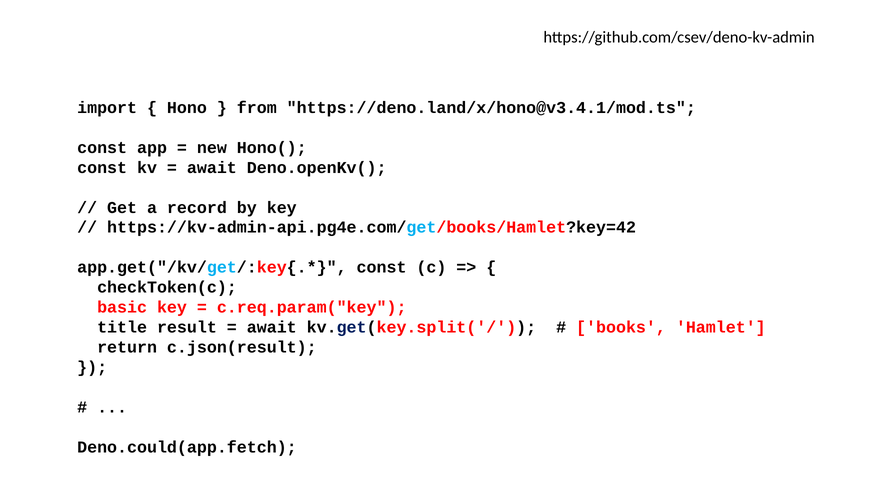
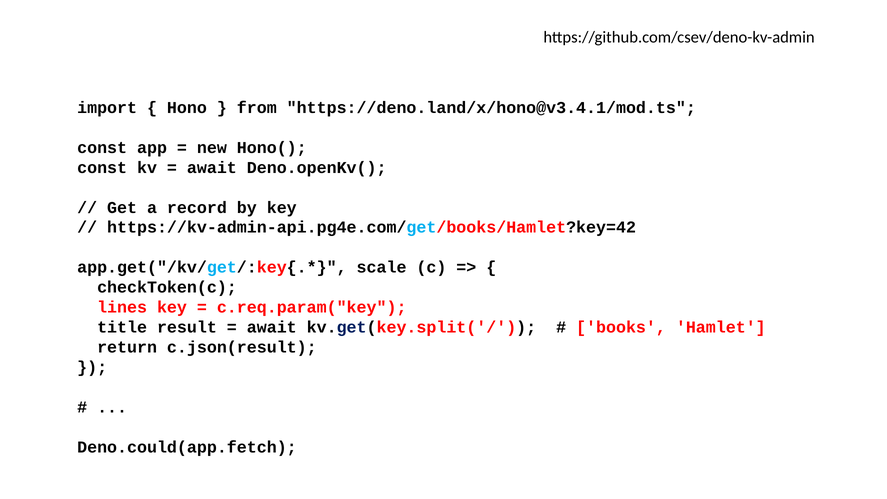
const at (382, 267): const -> scale
basic: basic -> lines
